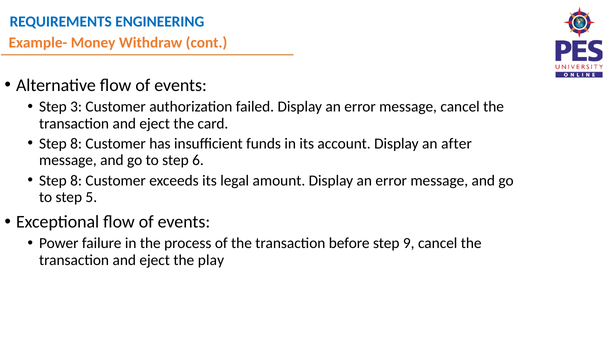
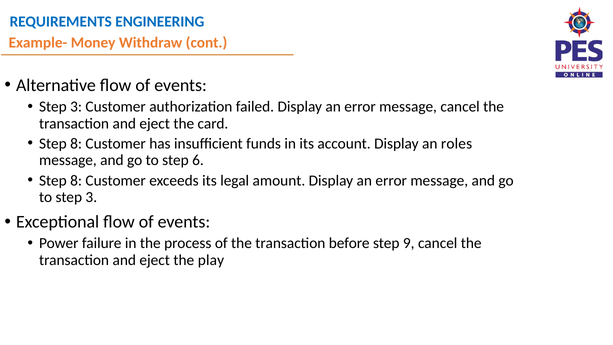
after: after -> roles
to step 5: 5 -> 3
